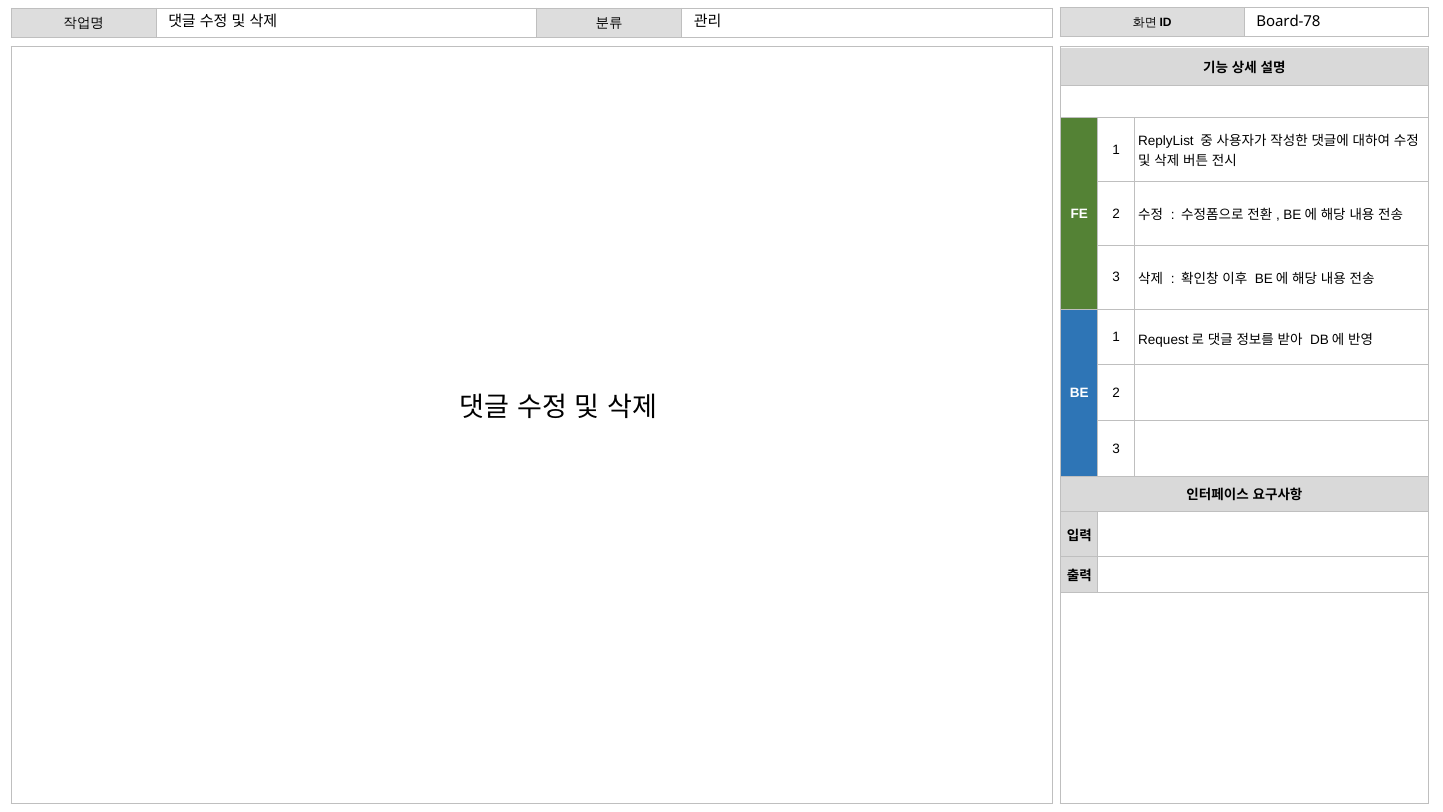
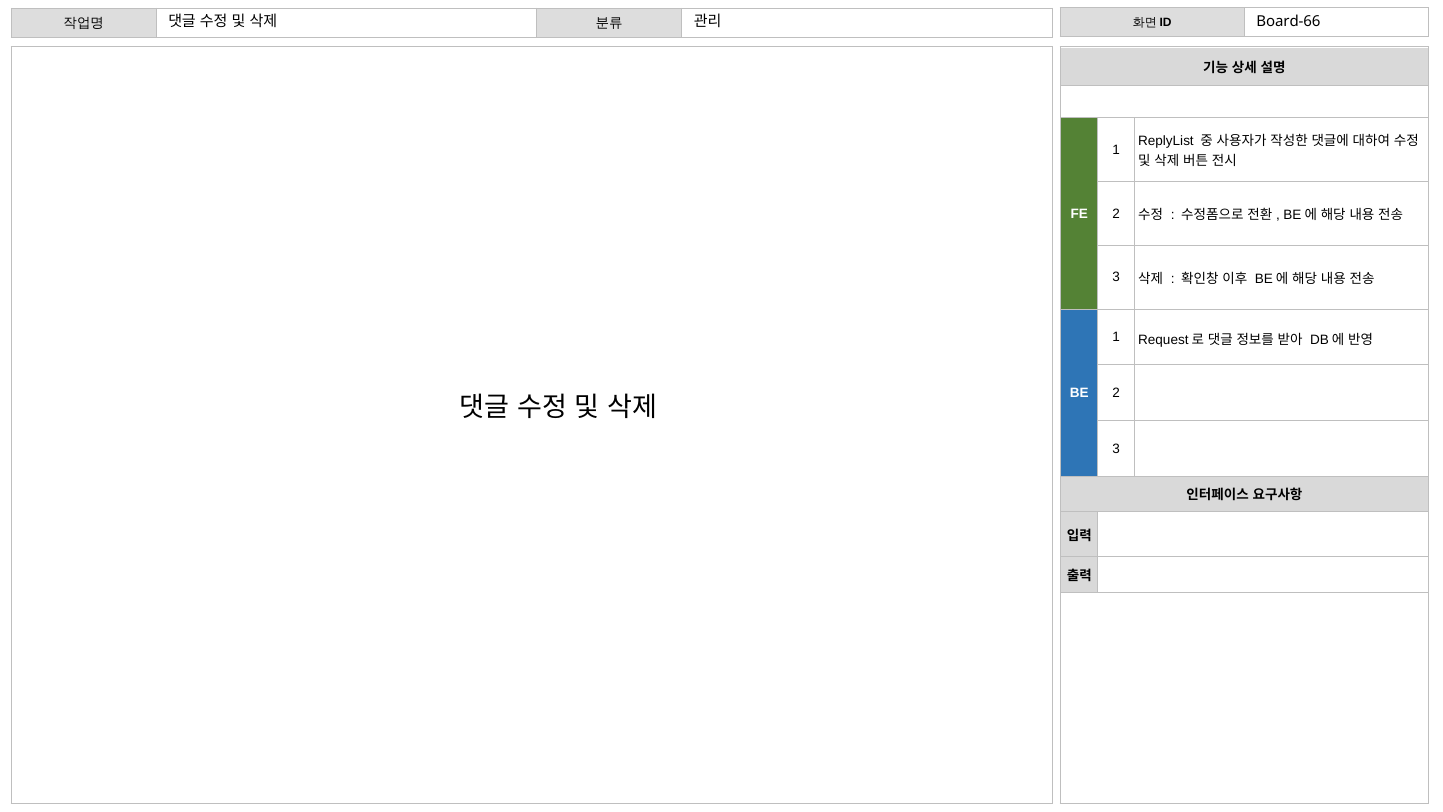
Board-78: Board-78 -> Board-66
